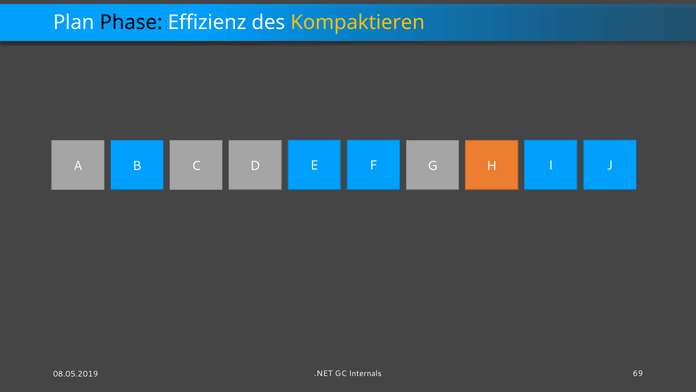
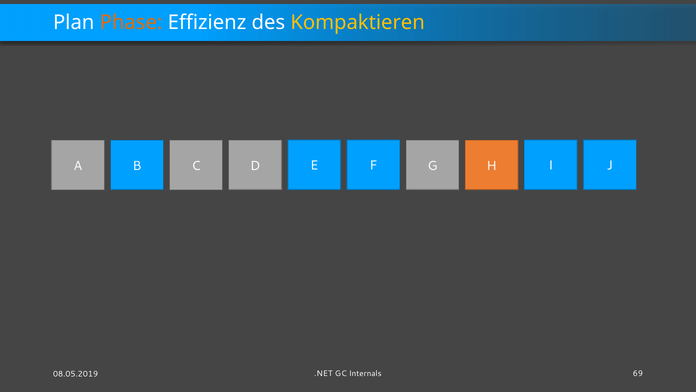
Phase colour: black -> orange
